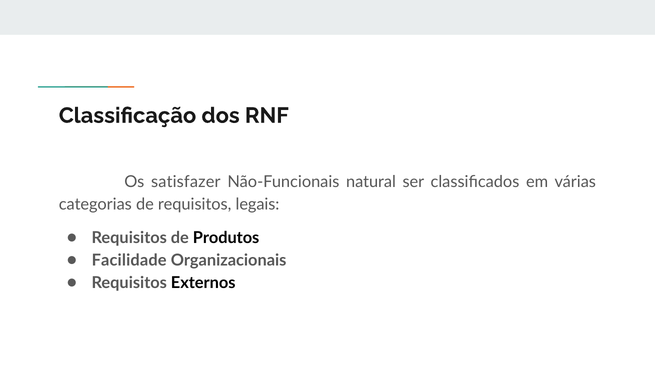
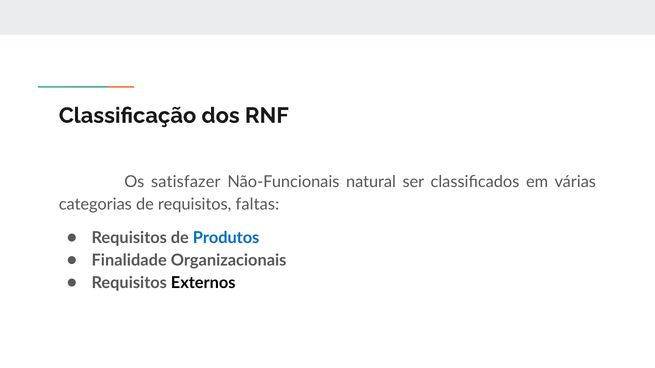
legais: legais -> faltas
Produtos colour: black -> blue
Facilidade: Facilidade -> Finalidade
